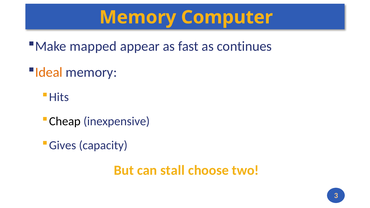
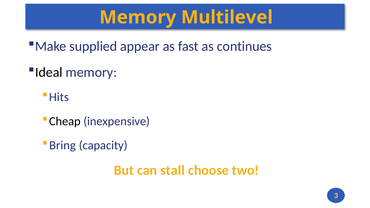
Computer: Computer -> Multilevel
mapped: mapped -> supplied
Ideal colour: orange -> black
Gives: Gives -> Bring
